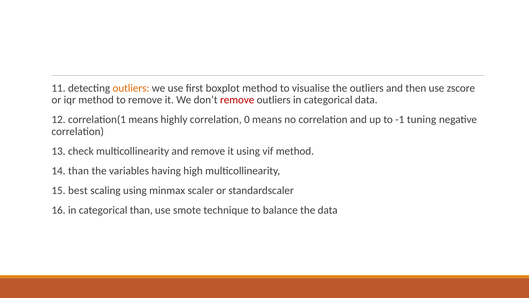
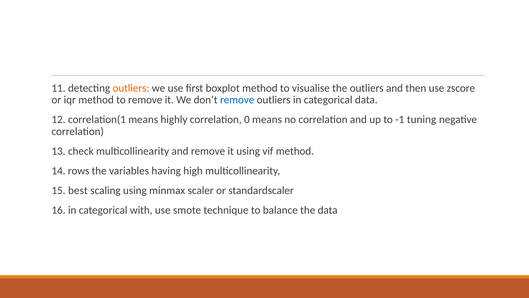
remove at (237, 100) colour: red -> blue
14 than: than -> rows
categorical than: than -> with
